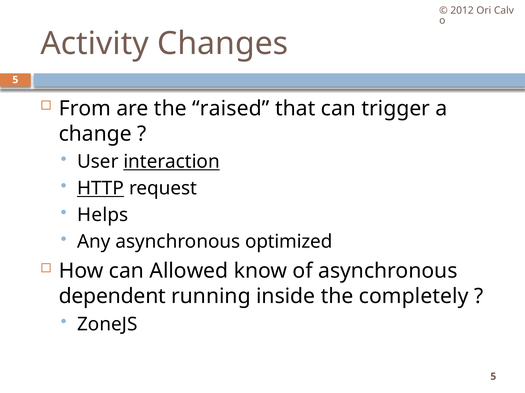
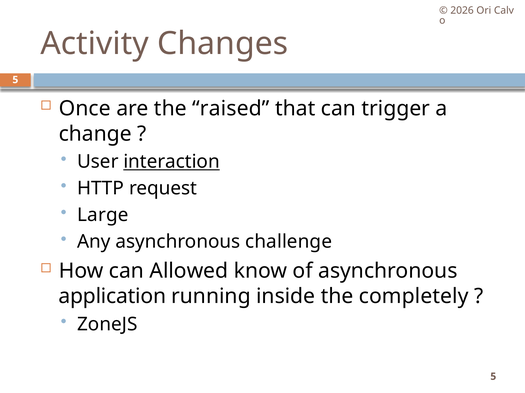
2012: 2012 -> 2026
From: From -> Once
HTTP underline: present -> none
Helps: Helps -> Large
optimized: optimized -> challenge
dependent: dependent -> application
